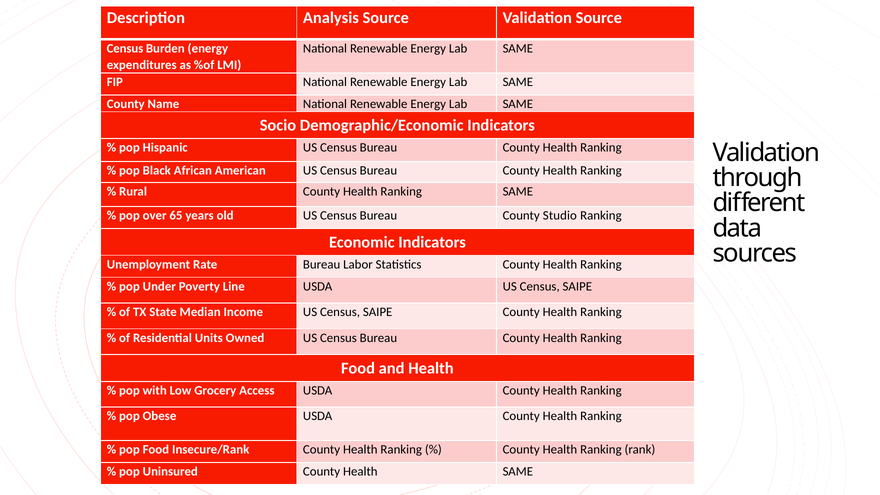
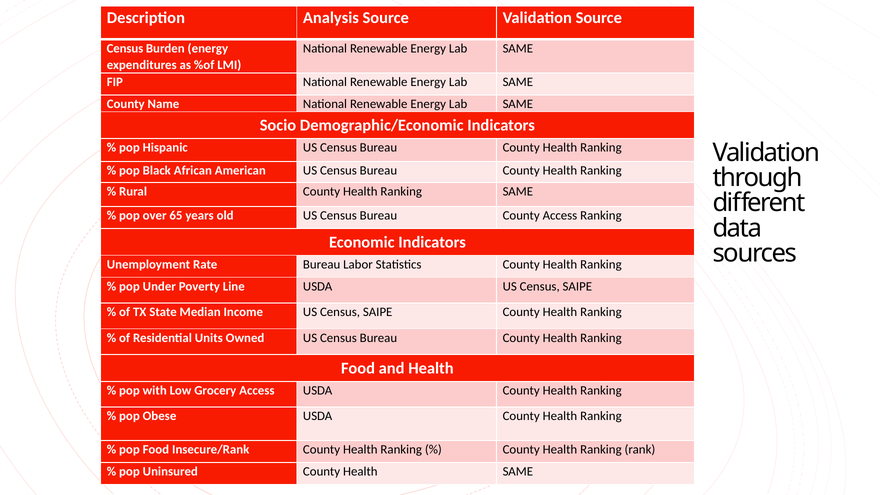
County Studio: Studio -> Access
